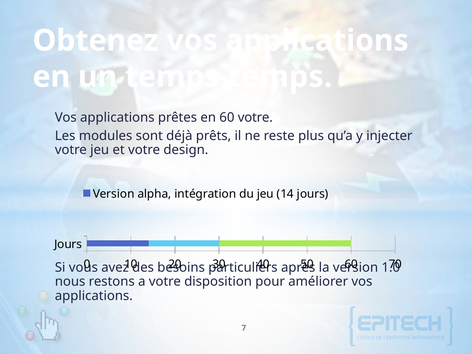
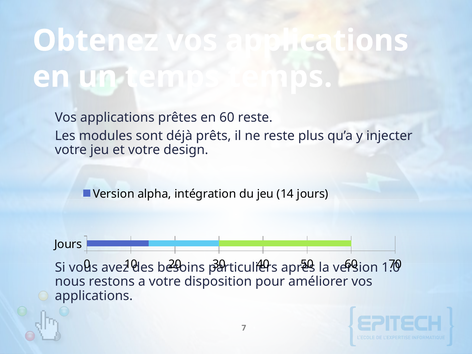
60 votre: votre -> reste
